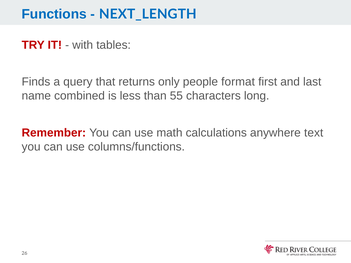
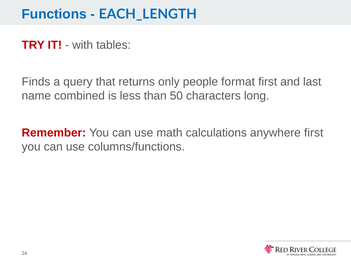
NEXT_LENGTH: NEXT_LENGTH -> EACH_LENGTH
55: 55 -> 50
anywhere text: text -> first
